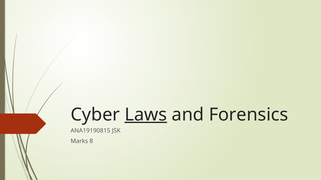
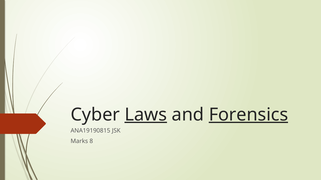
Forensics underline: none -> present
